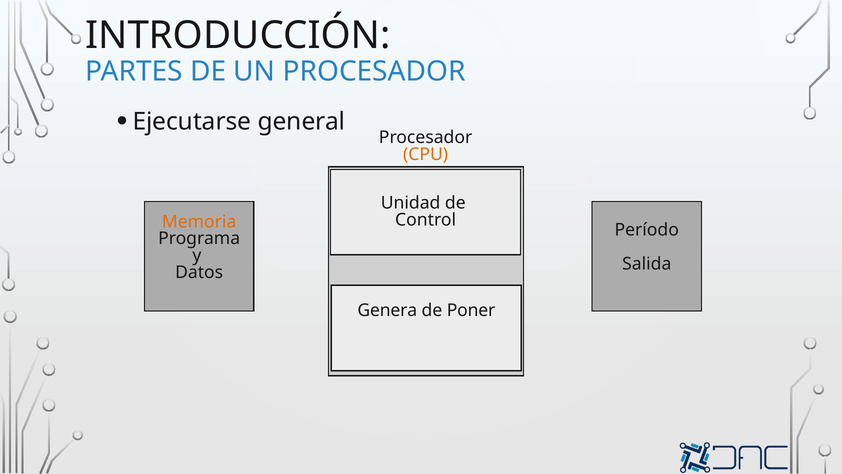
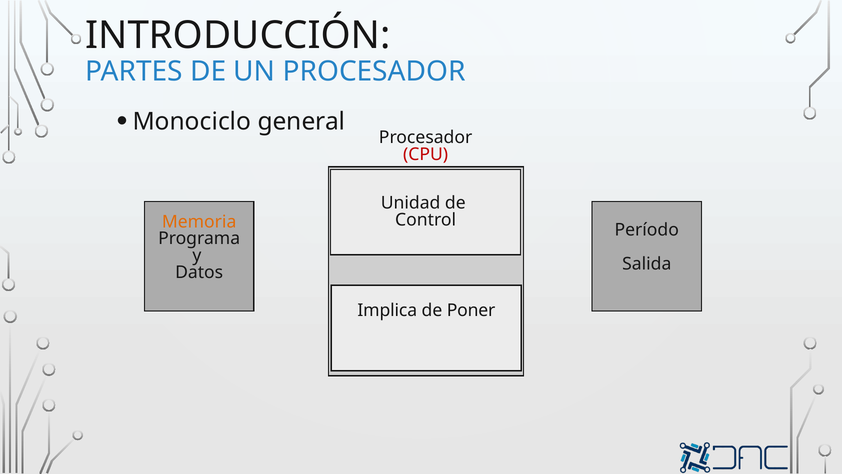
Ejecutarse: Ejecutarse -> Monociclo
CPU colour: orange -> red
Genera: Genera -> Implica
